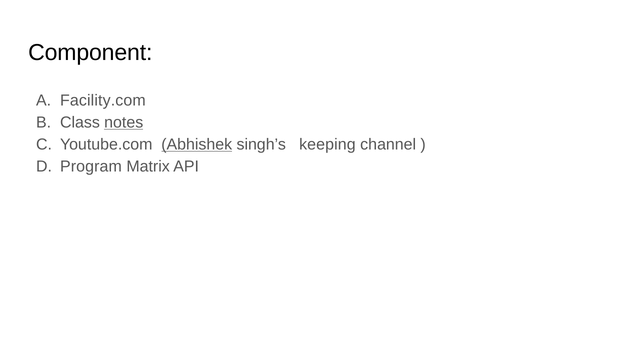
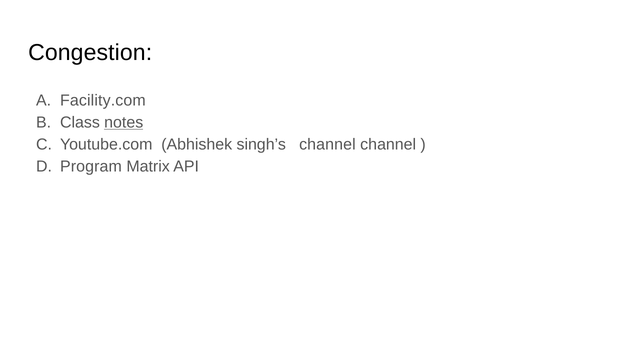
Component: Component -> Congestion
Abhishek underline: present -> none
singh’s keeping: keeping -> channel
